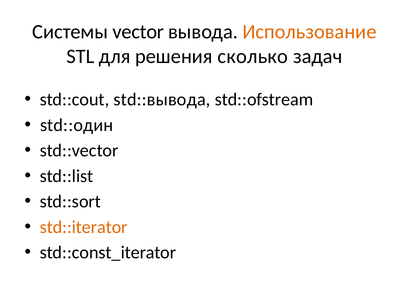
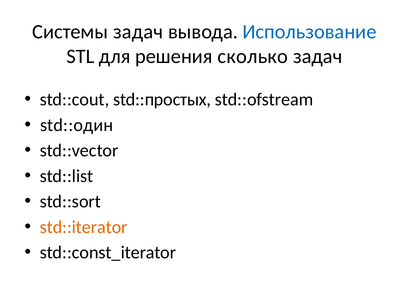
Системы vector: vector -> задач
Использование colour: orange -> blue
std::вывода: std::вывода -> std::простых
